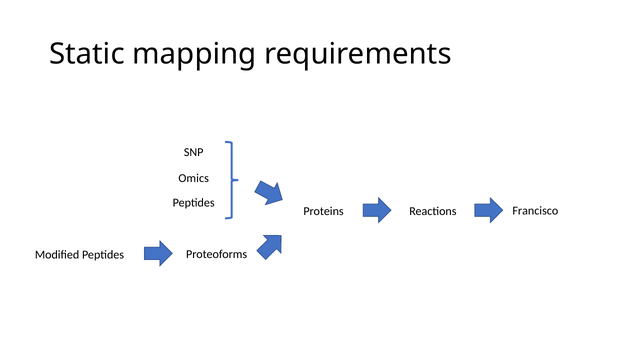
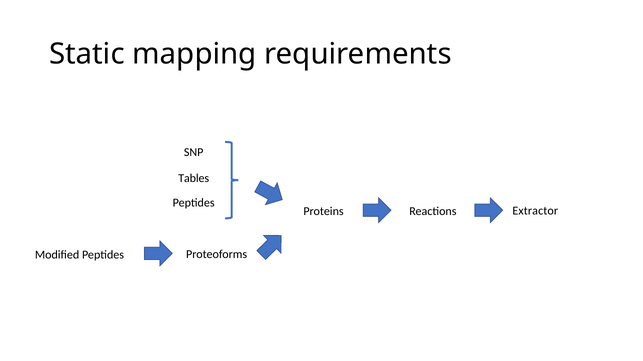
Omics: Omics -> Tables
Francisco: Francisco -> Extractor
